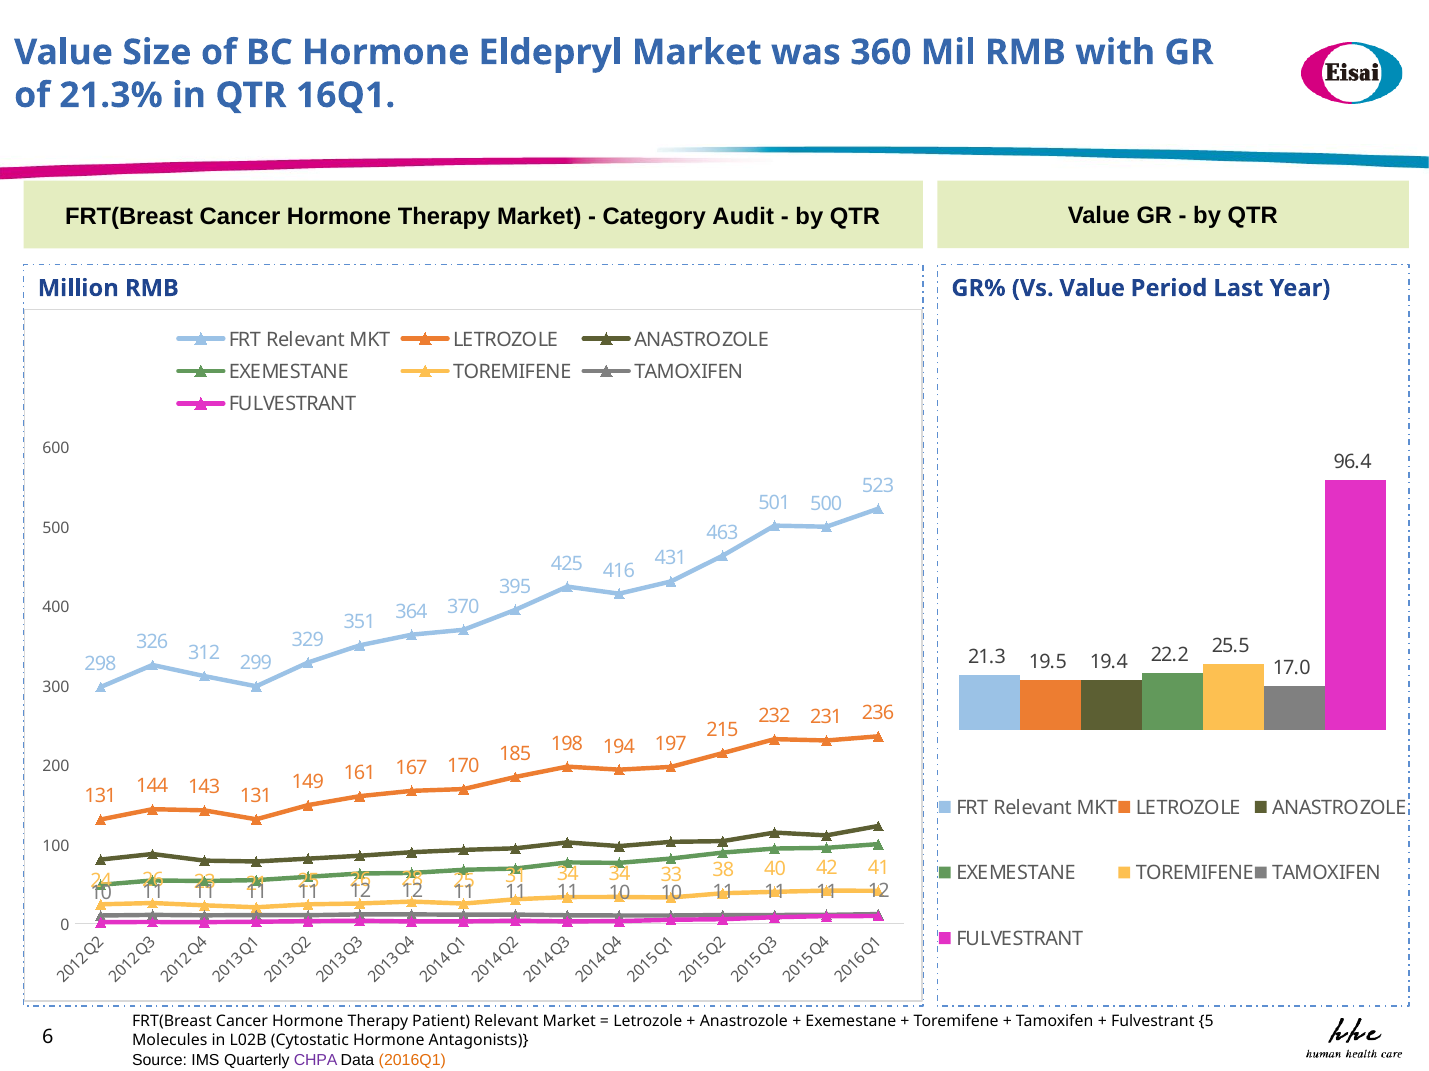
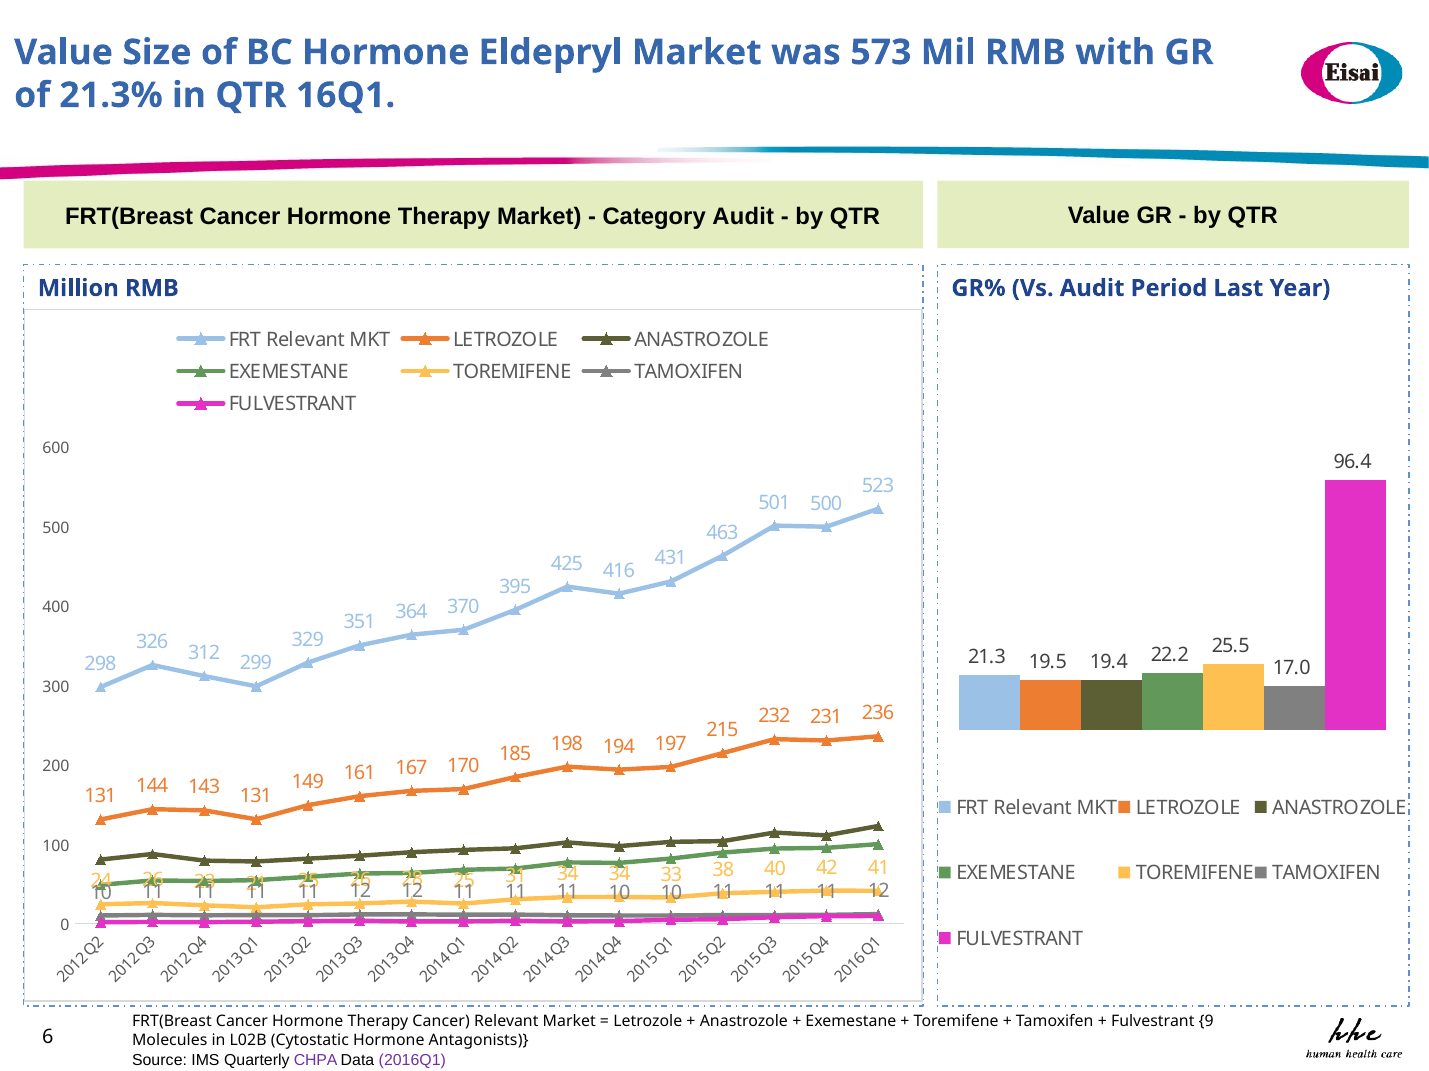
360: 360 -> 573
Vs Value: Value -> Audit
Therapy Patient: Patient -> Cancer
Fulvestrant 5: 5 -> 9
2016Q1 colour: orange -> purple
